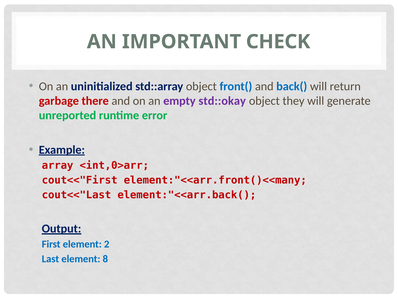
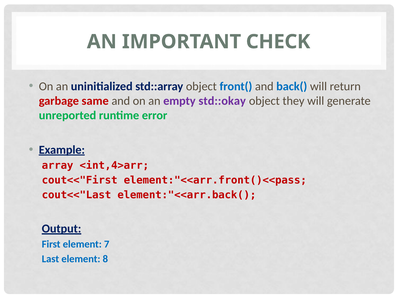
there: there -> same
<int,0>arr: <int,0>arr -> <int,4>arr
element:"<<arr.front()<<many: element:"<<arr.front()<<many -> element:"<<arr.front()<<pass
2: 2 -> 7
